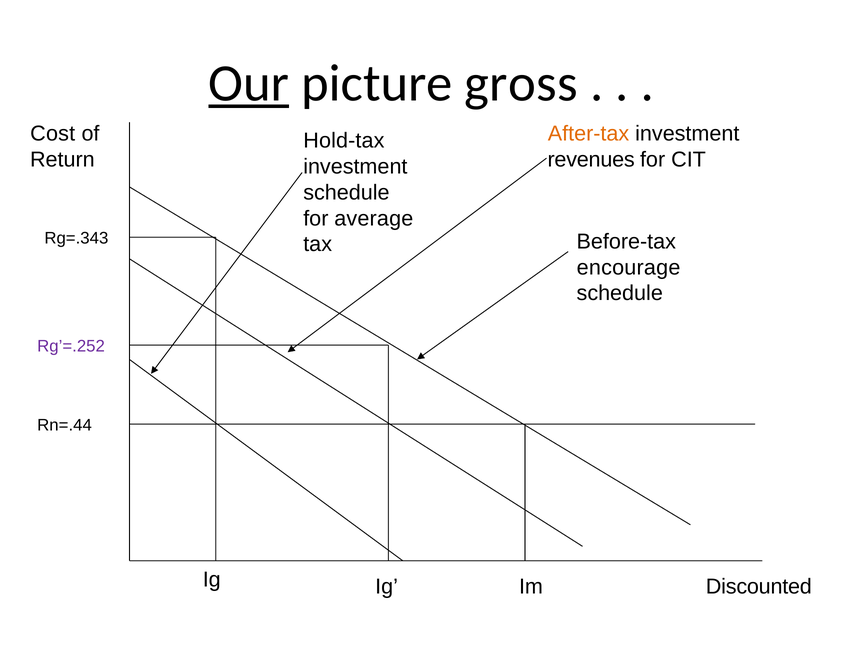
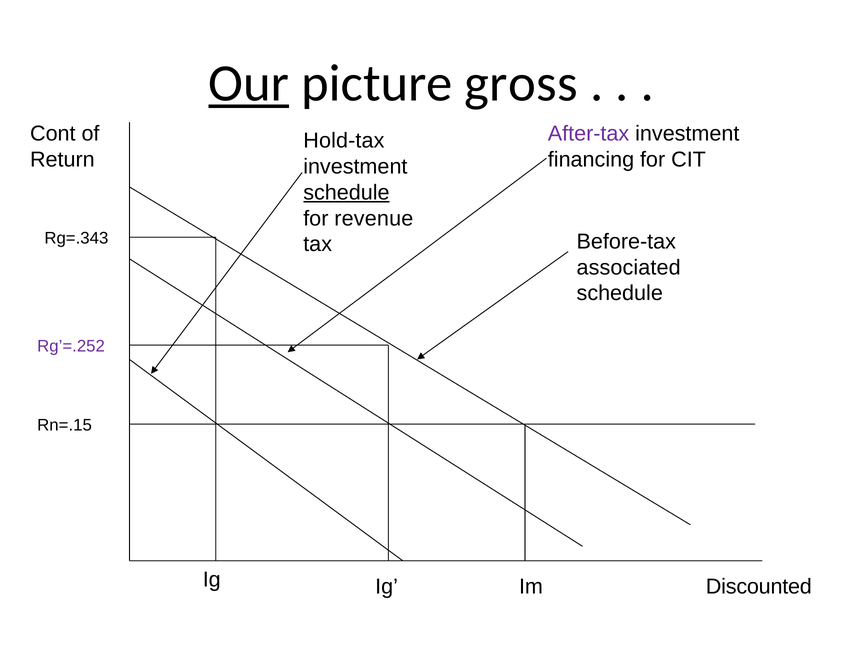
Cost: Cost -> Cont
After-tax colour: orange -> purple
revenues: revenues -> financing
schedule at (346, 193) underline: none -> present
average: average -> revenue
encourage: encourage -> associated
Rn=.44: Rn=.44 -> Rn=.15
